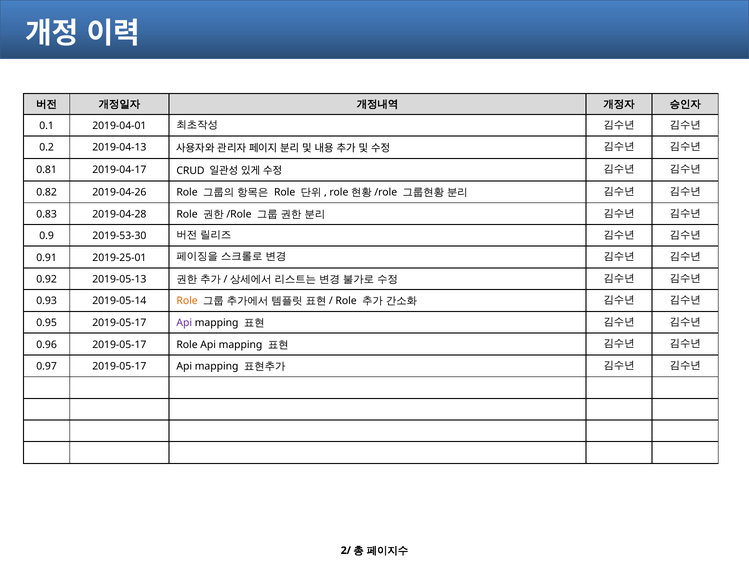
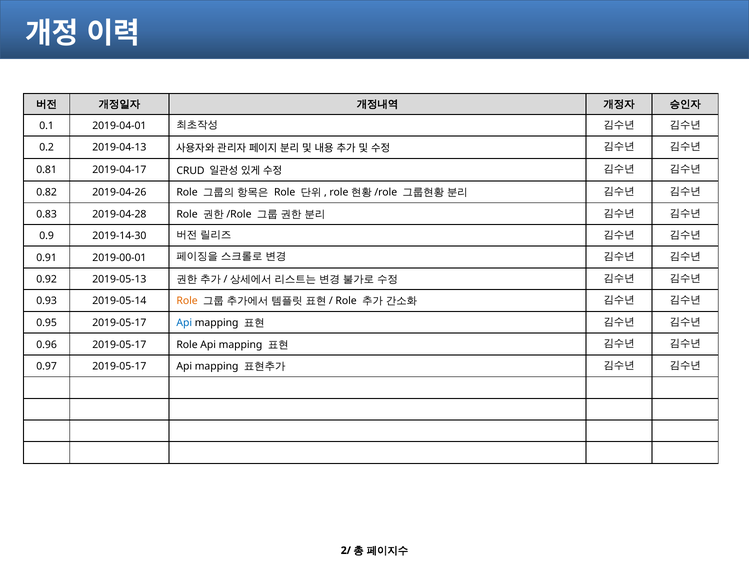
2019-53-30: 2019-53-30 -> 2019-14-30
2019-25-01: 2019-25-01 -> 2019-00-01
Api at (184, 323) colour: purple -> blue
